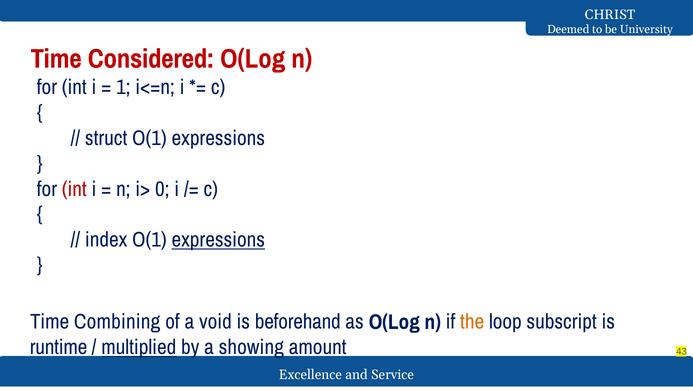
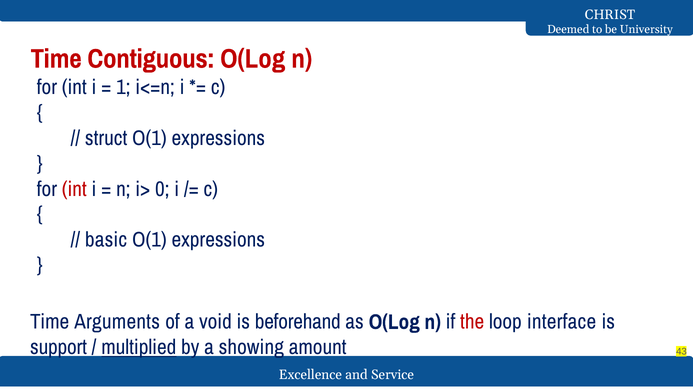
Considered: Considered -> Contiguous
index: index -> basic
expressions at (218, 240) underline: present -> none
Combining: Combining -> Arguments
the colour: orange -> red
subscript: subscript -> interface
runtime: runtime -> support
